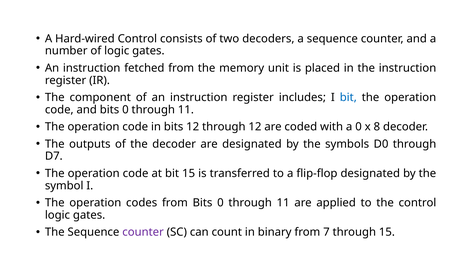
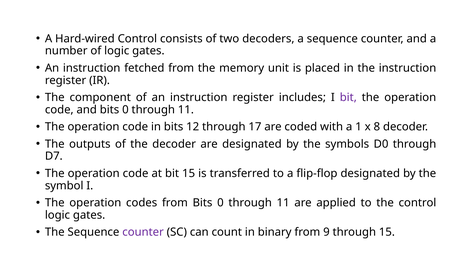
bit at (348, 97) colour: blue -> purple
through 12: 12 -> 17
a 0: 0 -> 1
7: 7 -> 9
